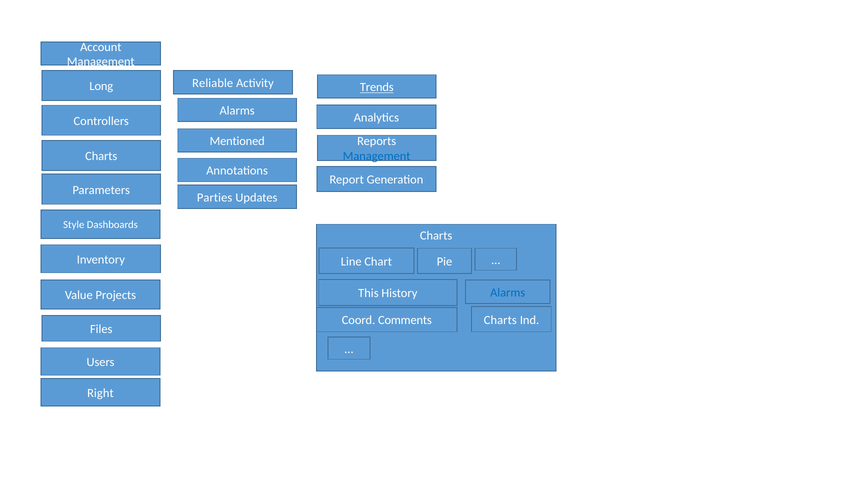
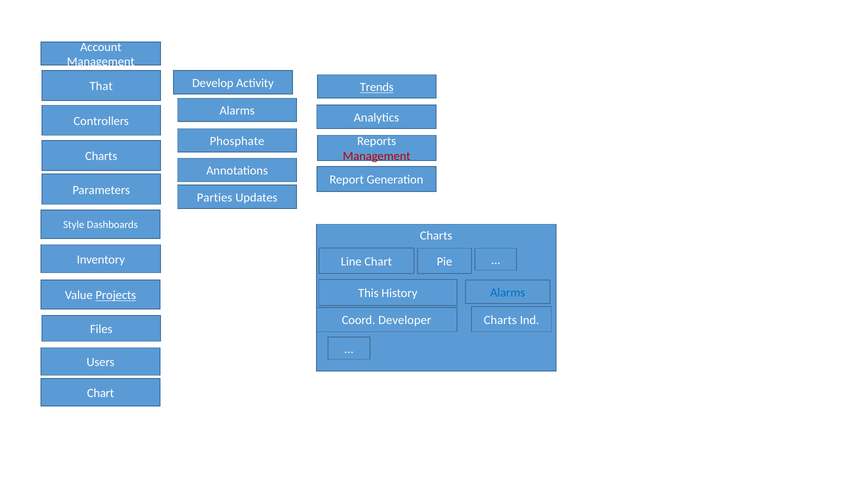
Reliable: Reliable -> Develop
Long: Long -> That
Mentioned: Mentioned -> Phosphate
Management at (377, 156) colour: blue -> red
Projects underline: none -> present
Comments: Comments -> Developer
Right at (100, 394): Right -> Chart
